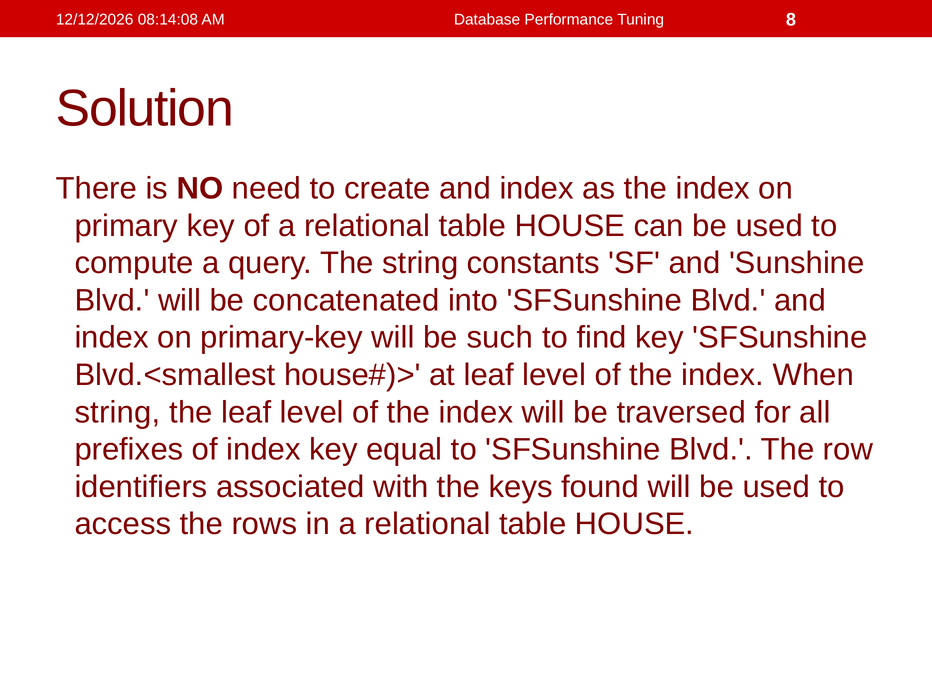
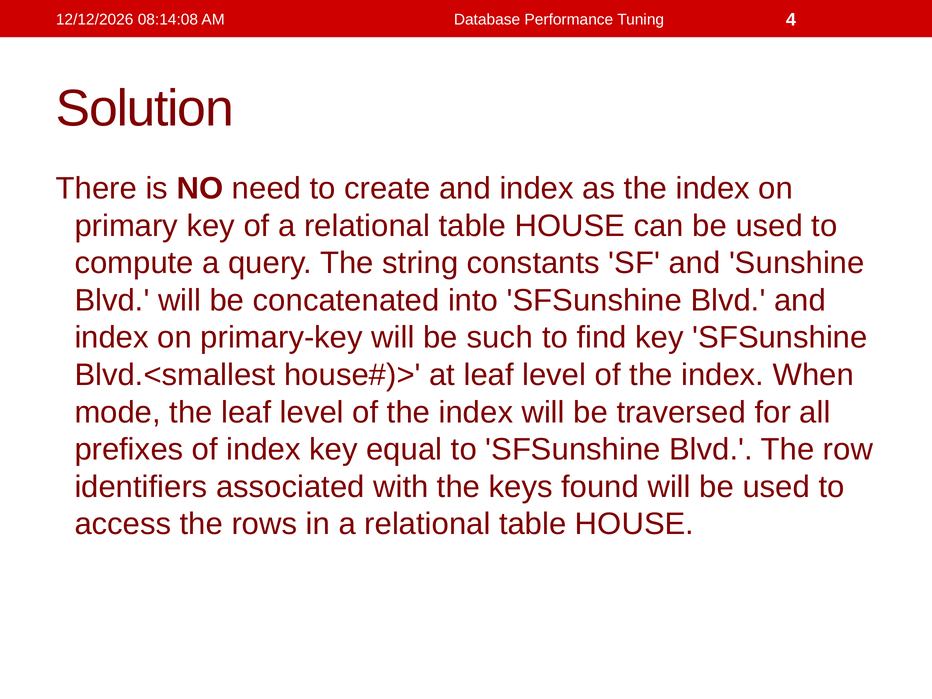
8: 8 -> 4
string at (118, 412): string -> mode
